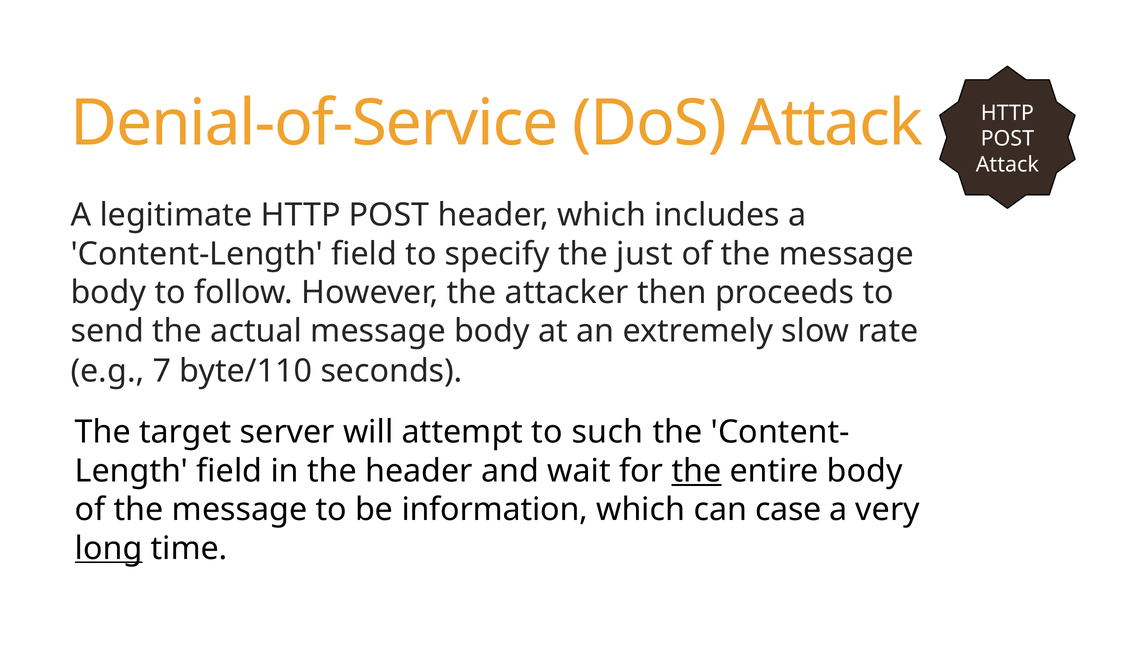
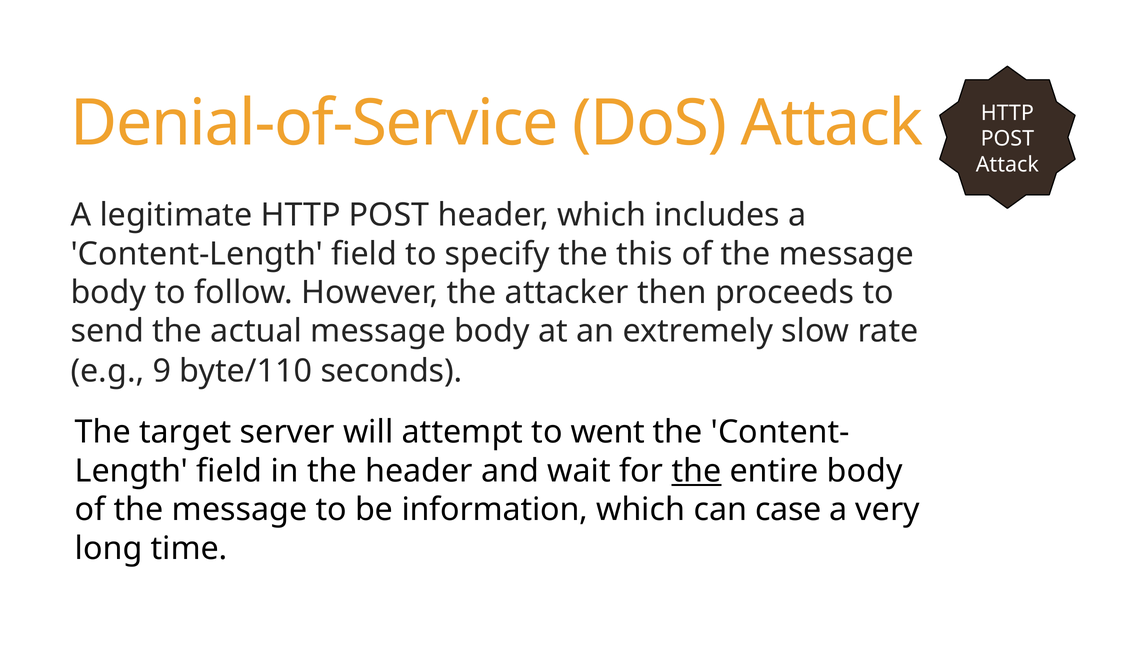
just: just -> this
7: 7 -> 9
such: such -> went
long underline: present -> none
